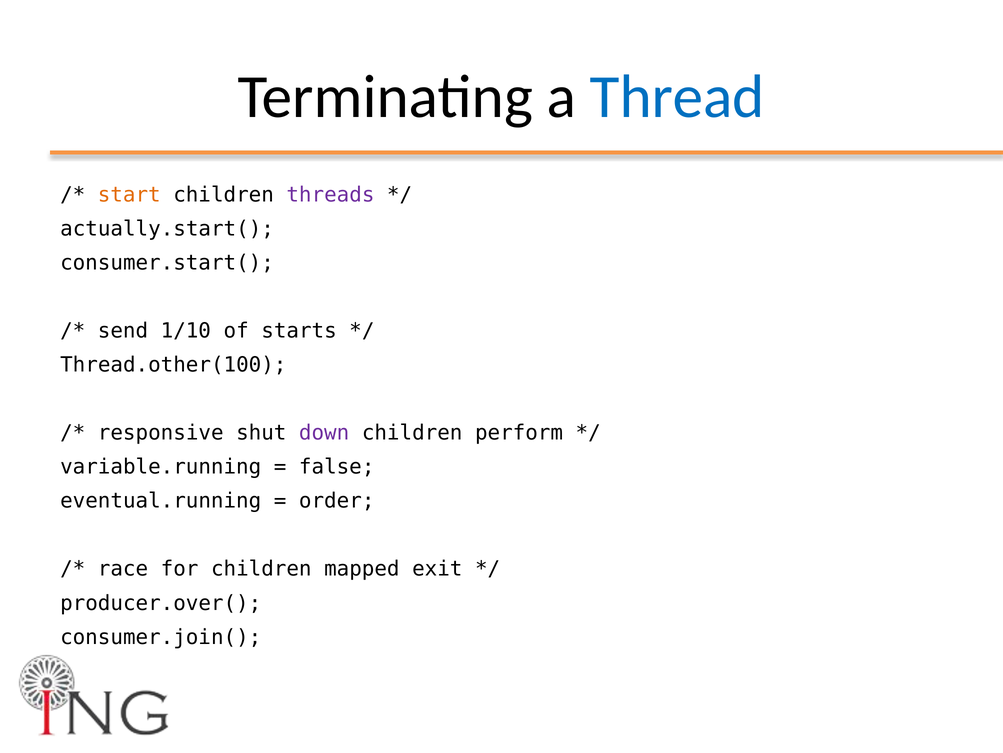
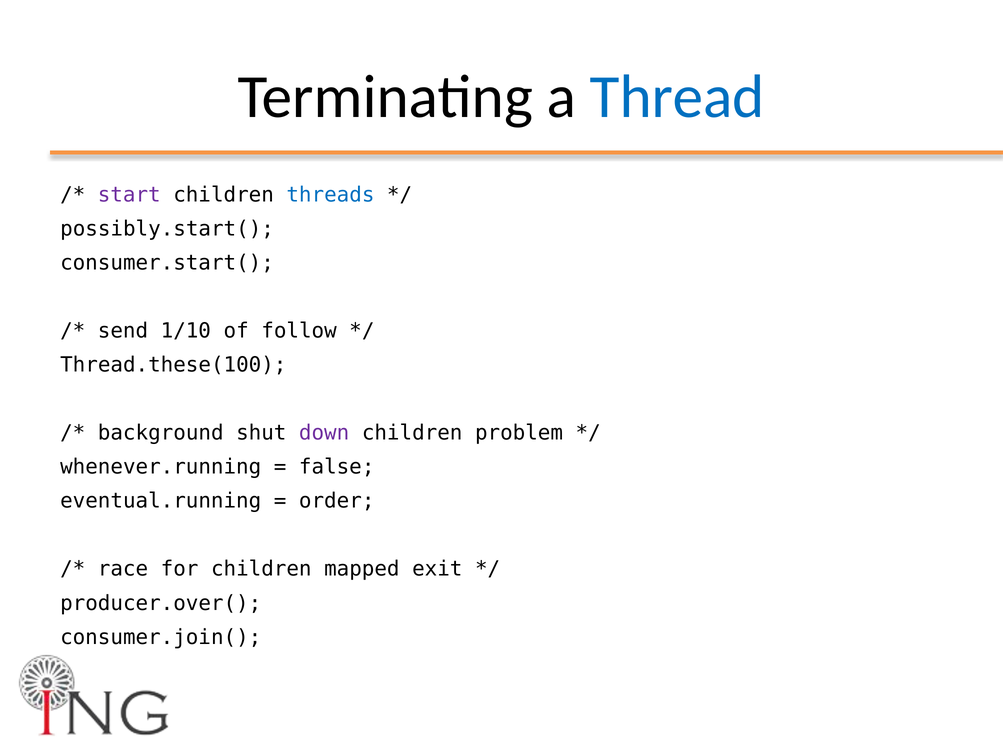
start colour: orange -> purple
threads colour: purple -> blue
actually.start(: actually.start( -> possibly.start(
starts: starts -> follow
Thread.other(100: Thread.other(100 -> Thread.these(100
responsive: responsive -> background
perform: perform -> problem
variable.running: variable.running -> whenever.running
